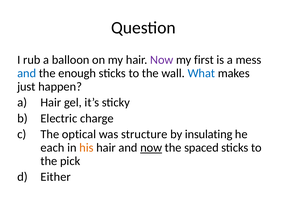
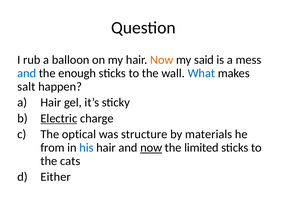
Now at (162, 60) colour: purple -> orange
first: first -> said
just: just -> salt
Electric underline: none -> present
insulating: insulating -> materials
each: each -> from
his colour: orange -> blue
spaced: spaced -> limited
pick: pick -> cats
